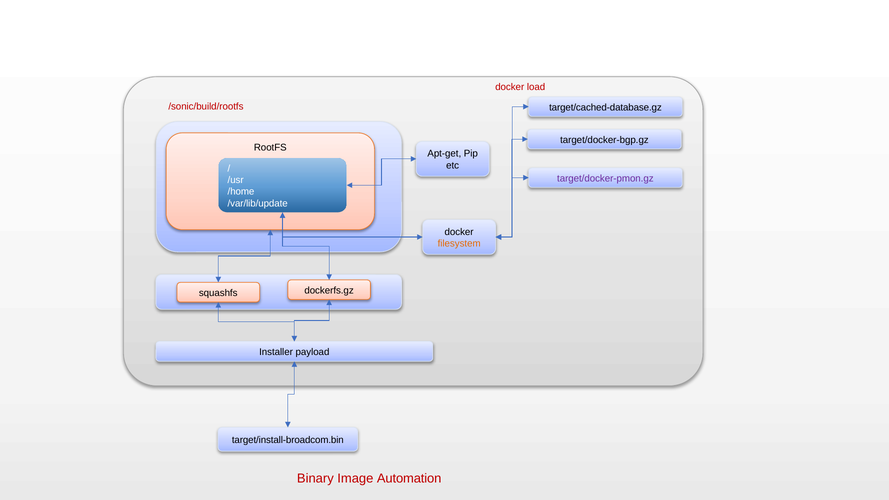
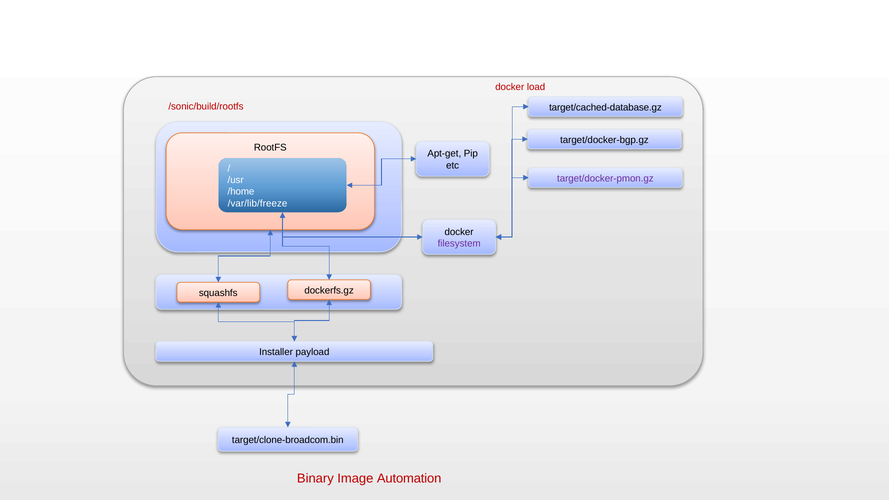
/var/lib/update: /var/lib/update -> /var/lib/freeze
filesystem colour: orange -> purple
target/install-broadcom.bin: target/install-broadcom.bin -> target/clone-broadcom.bin
